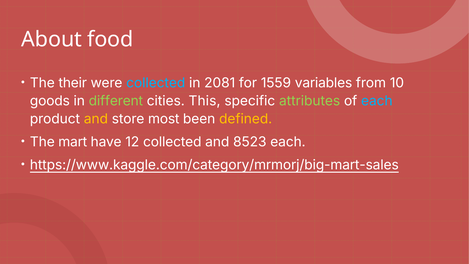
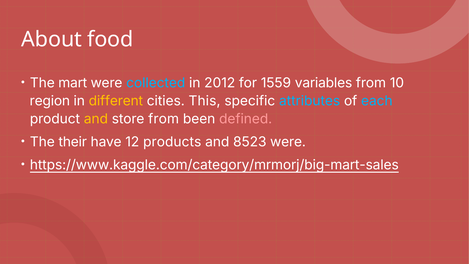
their: their -> mart
2081: 2081 -> 2012
goods: goods -> region
different colour: light green -> yellow
attributes colour: light green -> light blue
store most: most -> from
defined colour: yellow -> pink
mart: mart -> their
12 collected: collected -> products
8523 each: each -> were
